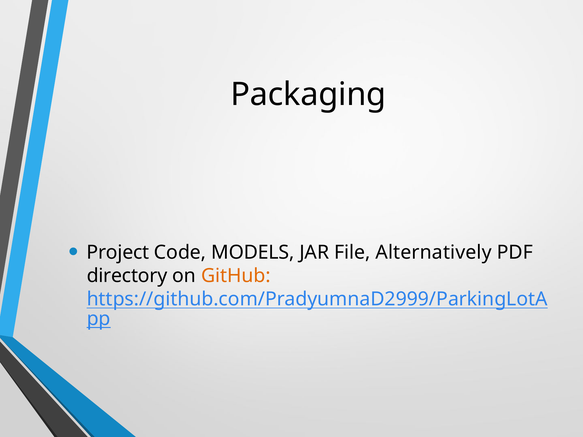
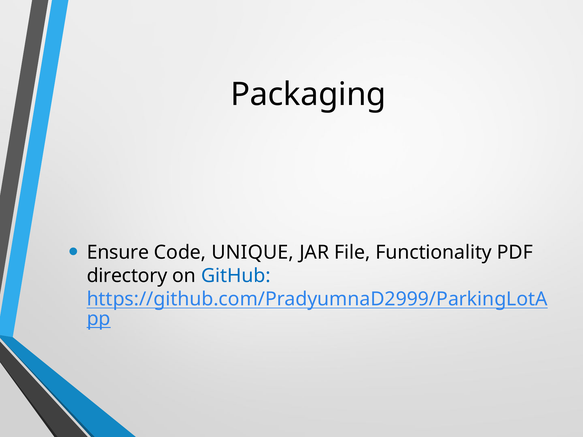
Project: Project -> Ensure
MODELS: MODELS -> UNIQUE
Alternatively: Alternatively -> Functionality
GitHub colour: orange -> blue
